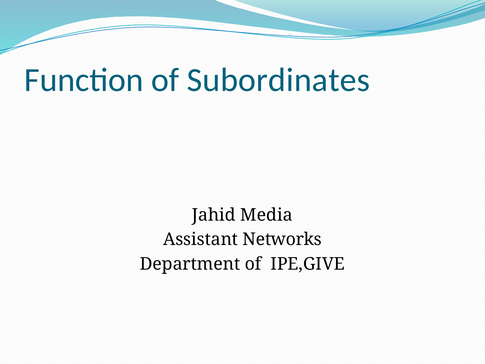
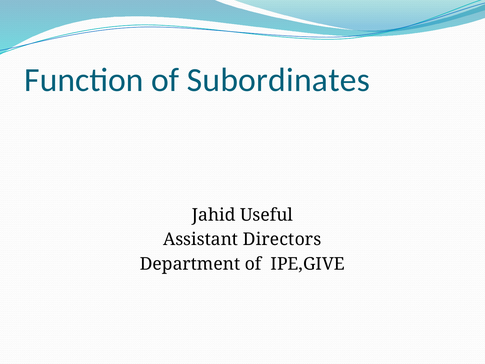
Media: Media -> Useful
Networks: Networks -> Directors
